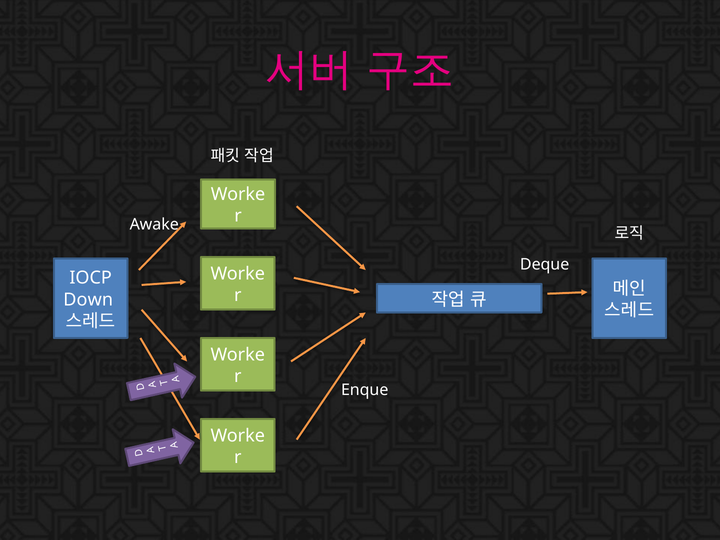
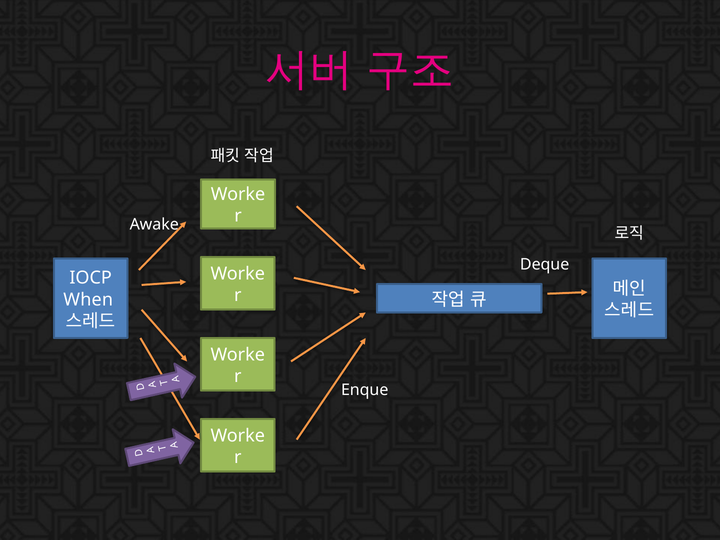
Down: Down -> When
